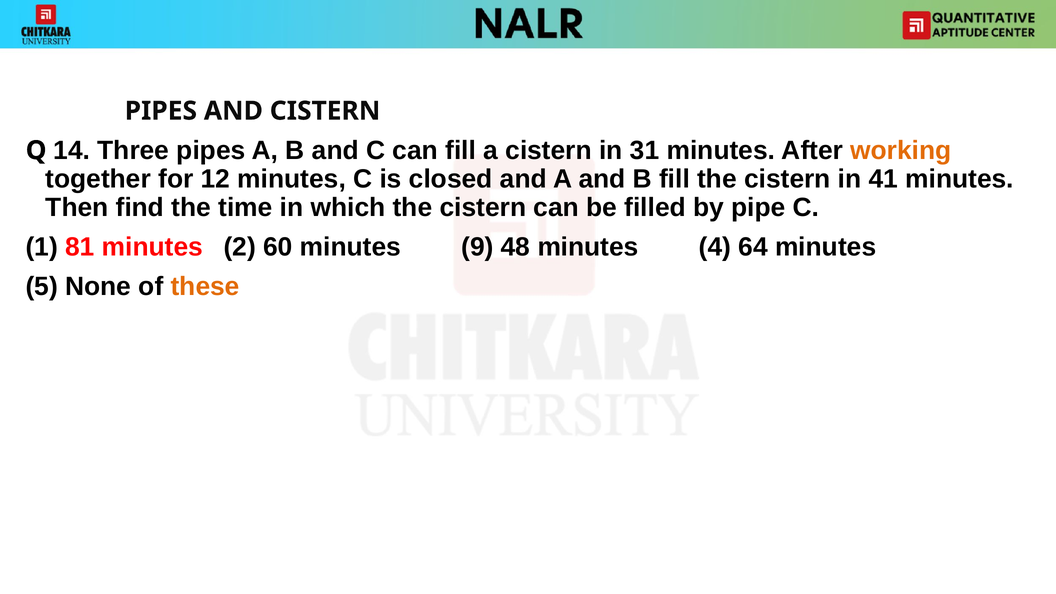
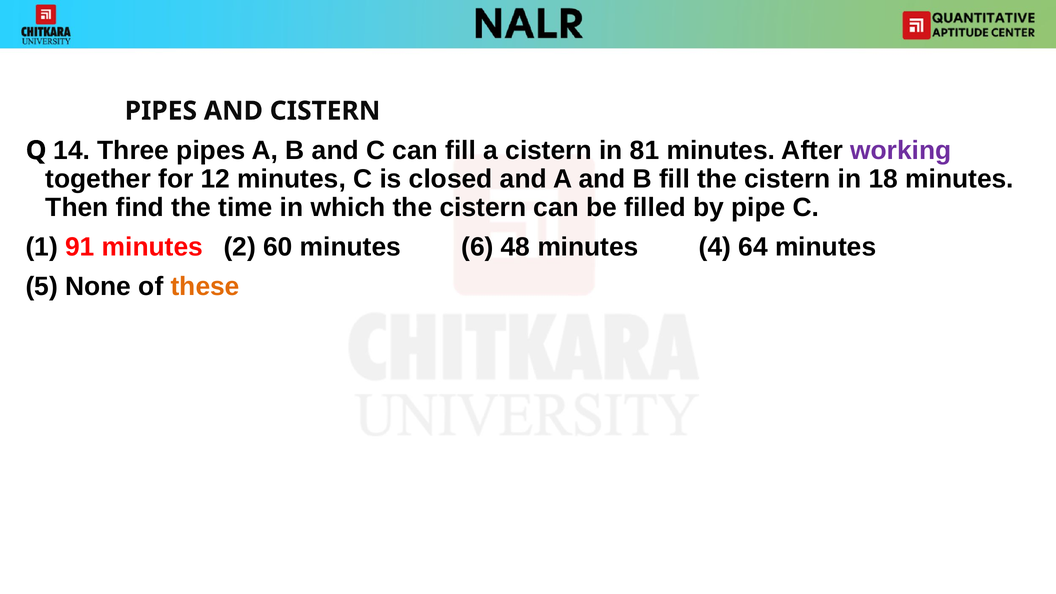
31: 31 -> 81
working colour: orange -> purple
41: 41 -> 18
81: 81 -> 91
9: 9 -> 6
